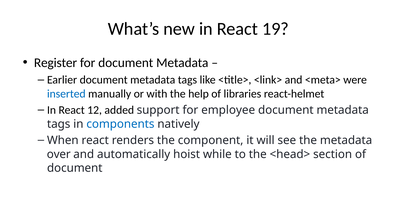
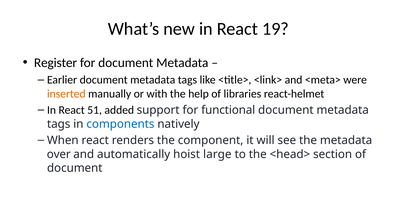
inserted colour: blue -> orange
12: 12 -> 51
employee: employee -> functional
while: while -> large
